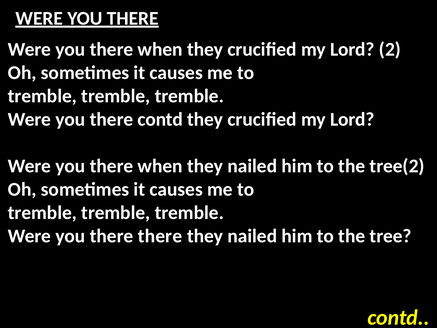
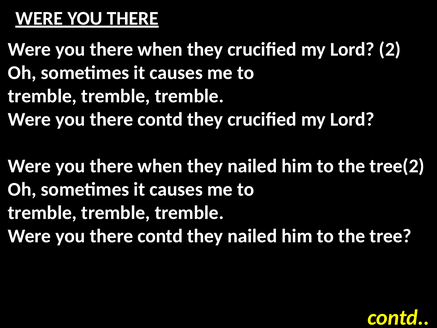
there at (160, 236): there -> contd
